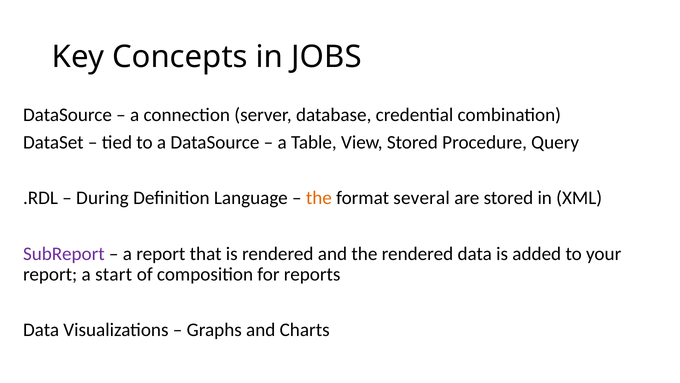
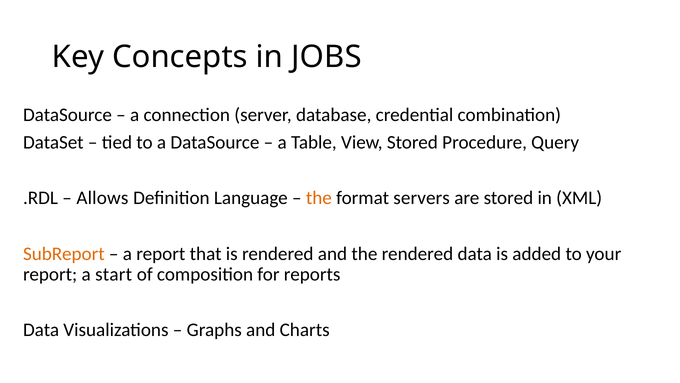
During: During -> Allows
several: several -> servers
SubReport colour: purple -> orange
